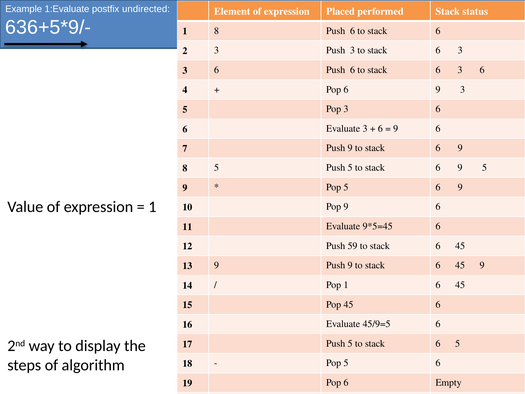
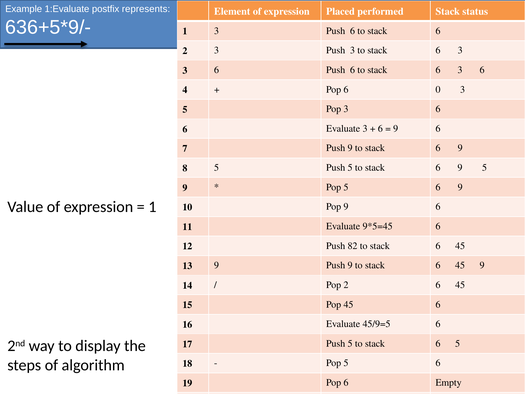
undirected: undirected -> represents
1 8: 8 -> 3
Pop 6 9: 9 -> 0
59: 59 -> 82
Pop 1: 1 -> 2
